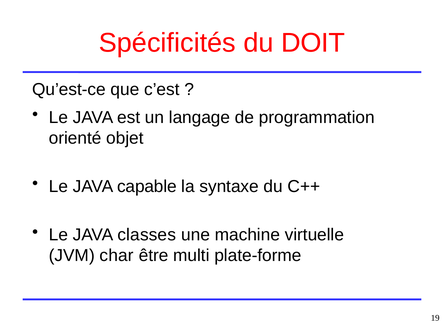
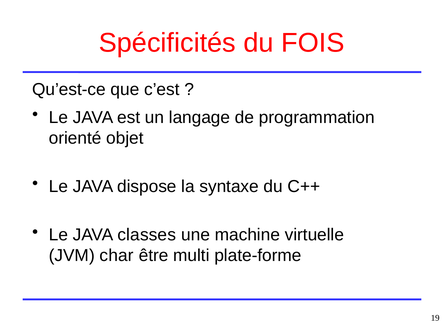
DOIT: DOIT -> FOIS
capable: capable -> dispose
